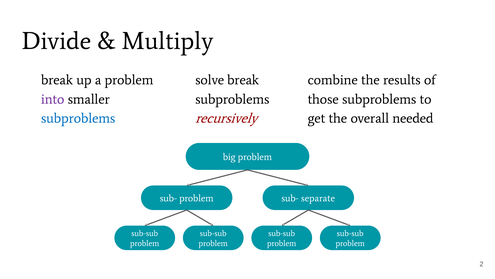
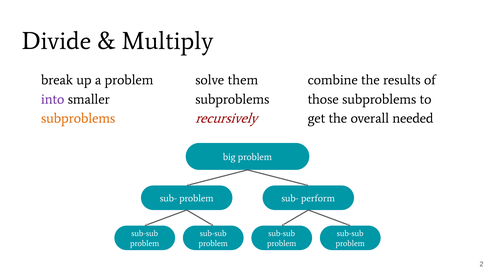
solve break: break -> them
subproblems at (78, 118) colour: blue -> orange
separate: separate -> perform
